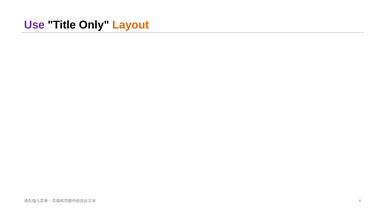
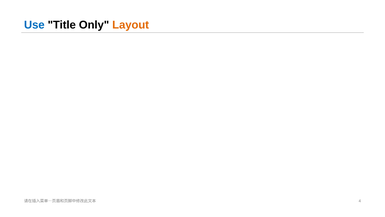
Use colour: purple -> blue
